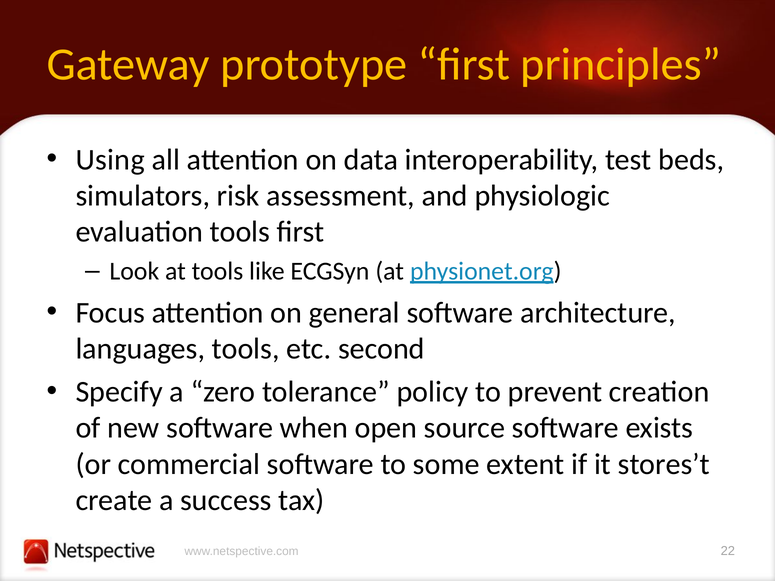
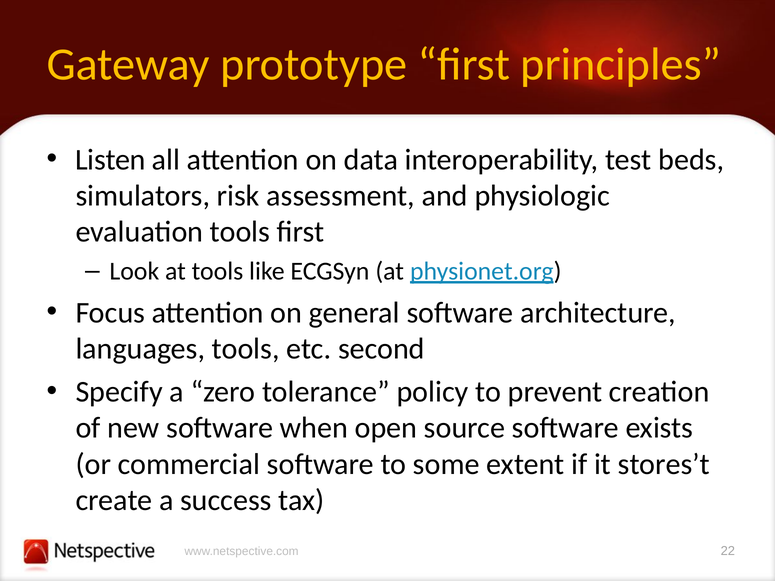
Using: Using -> Listen
